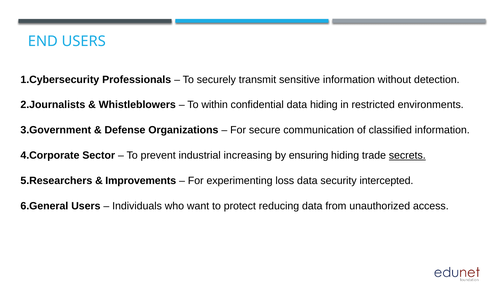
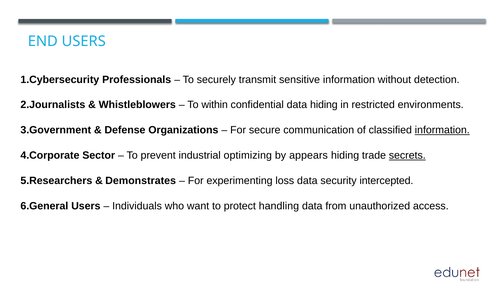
information at (442, 130) underline: none -> present
increasing: increasing -> optimizing
ensuring: ensuring -> appears
Improvements: Improvements -> Demonstrates
reducing: reducing -> handling
